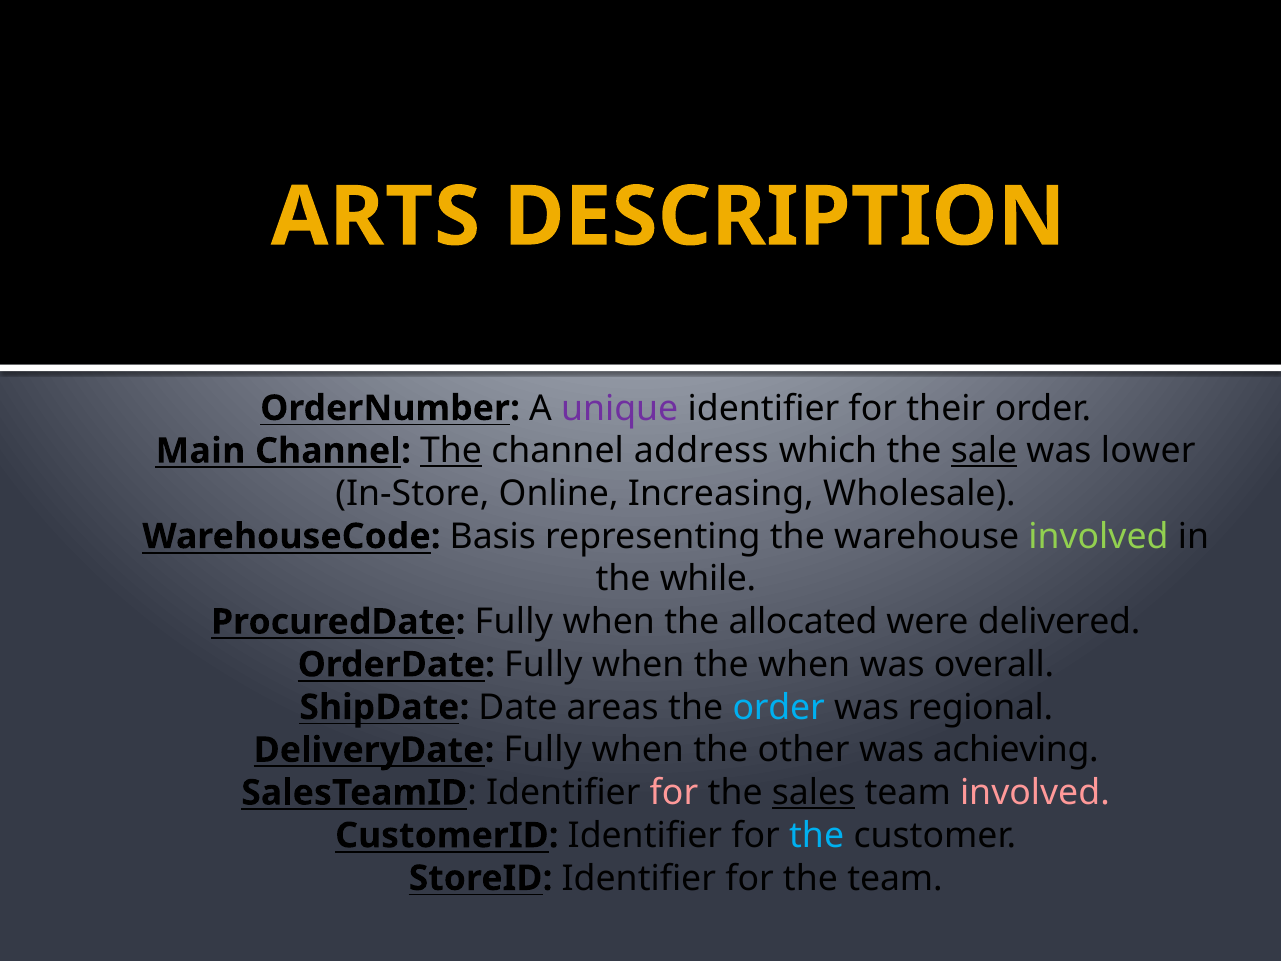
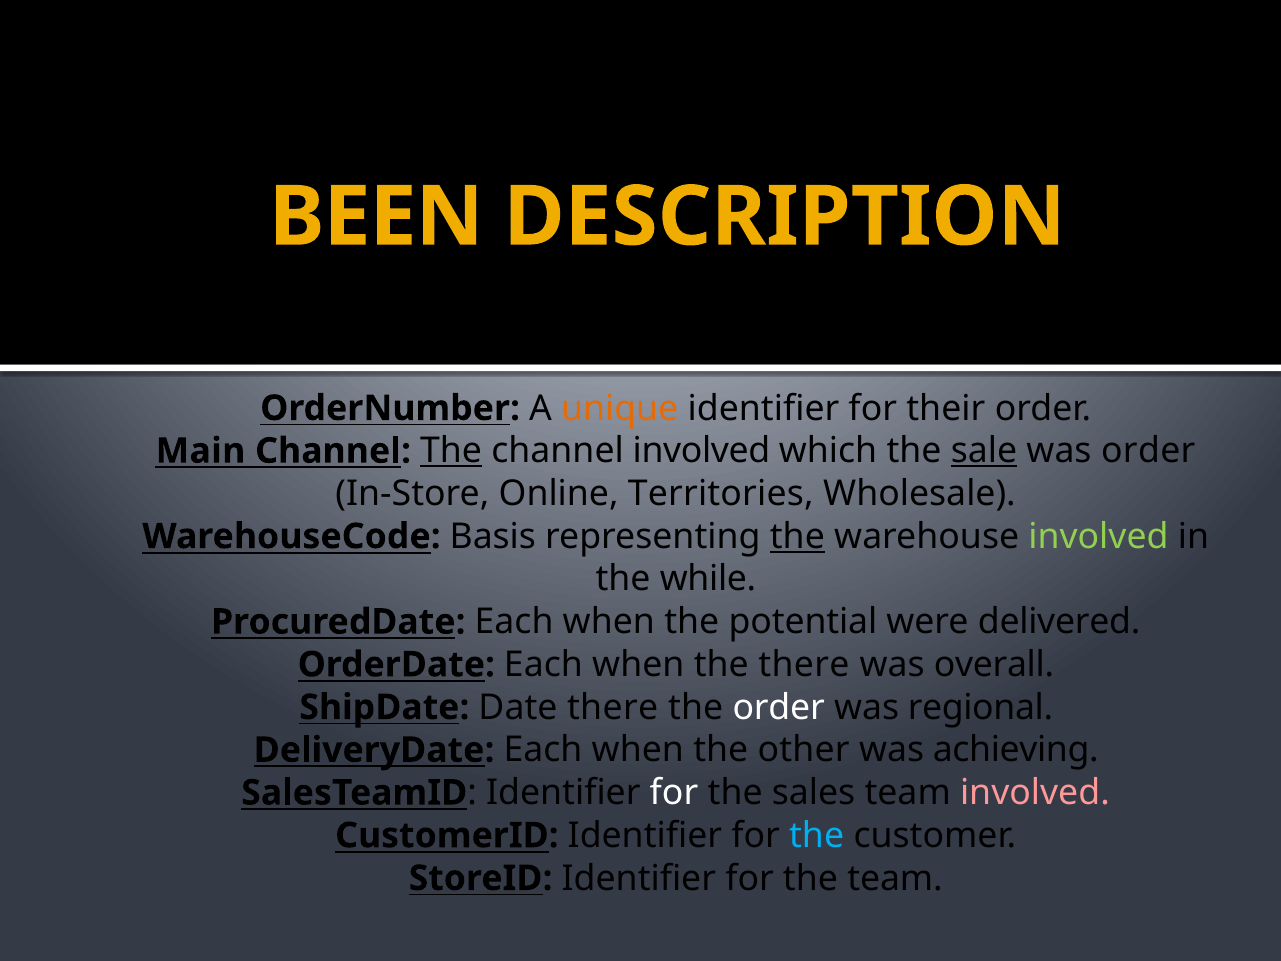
ARTS: ARTS -> BEEN
unique colour: purple -> orange
channel address: address -> involved
was lower: lower -> order
Increasing: Increasing -> Territories
the at (797, 536) underline: none -> present
ProcuredDate Fully: Fully -> Each
allocated: allocated -> potential
OrderDate Fully: Fully -> Each
the when: when -> there
Date areas: areas -> there
order at (779, 707) colour: light blue -> white
DeliveryDate Fully: Fully -> Each
for at (674, 793) colour: pink -> white
sales underline: present -> none
